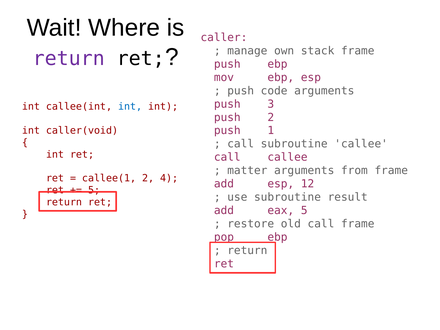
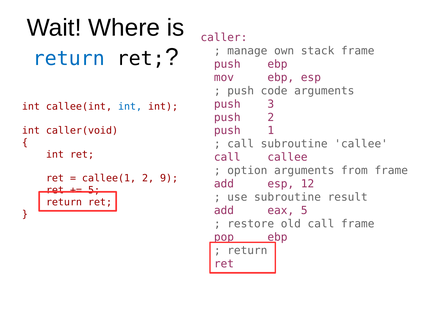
return at (69, 58) colour: purple -> blue
matter: matter -> option
4: 4 -> 9
